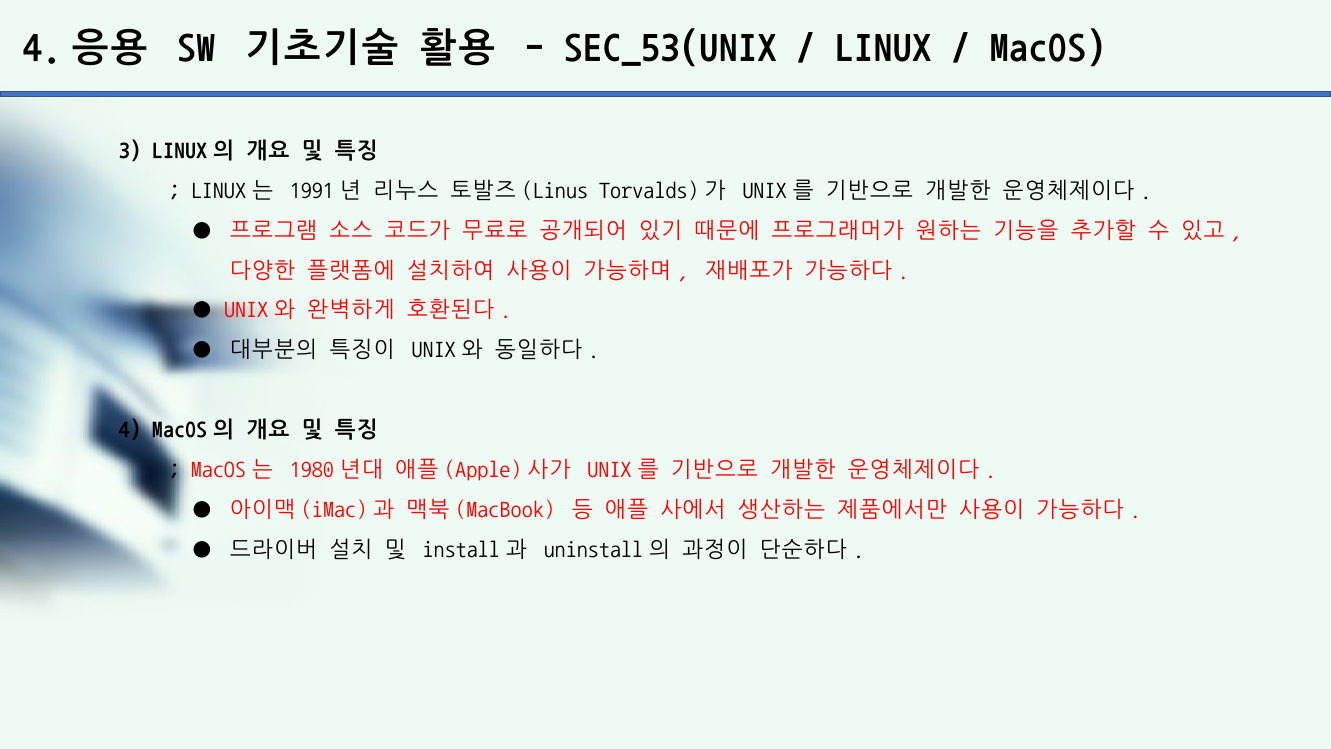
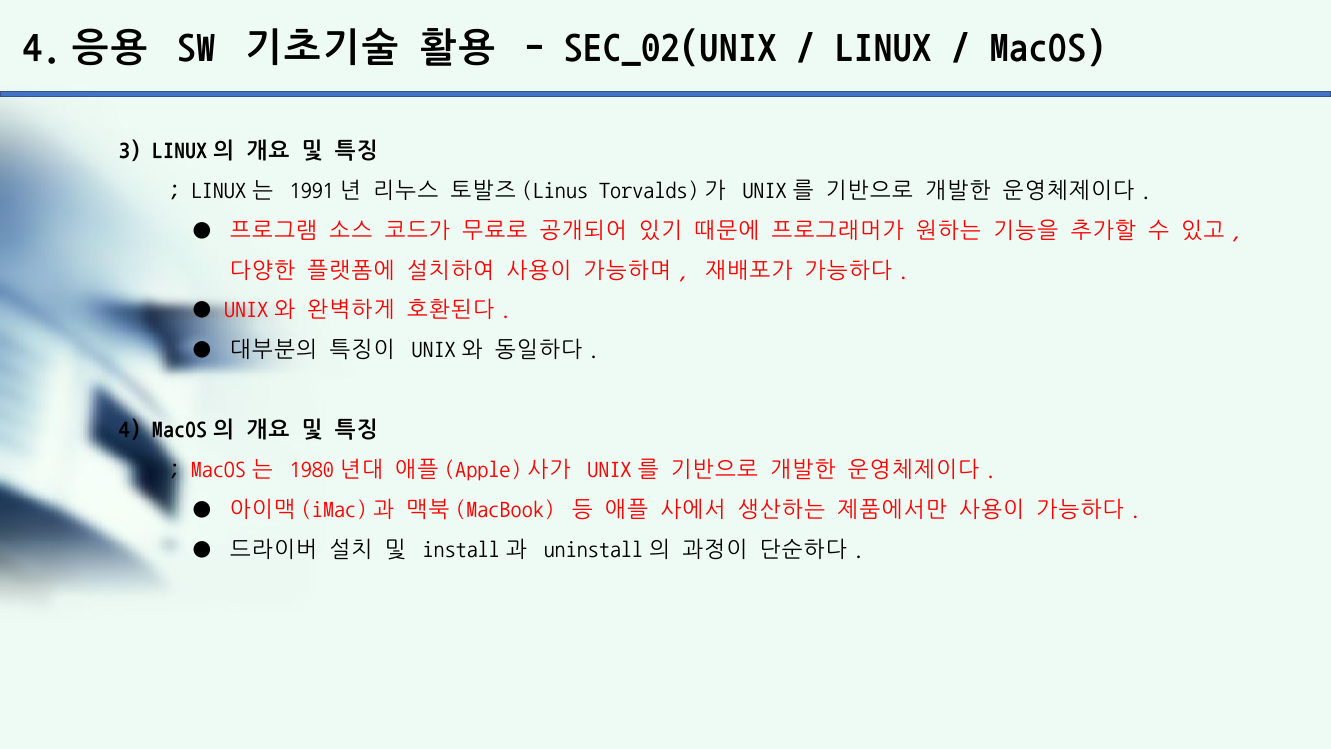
SEC_53(UNIX: SEC_53(UNIX -> SEC_02(UNIX
